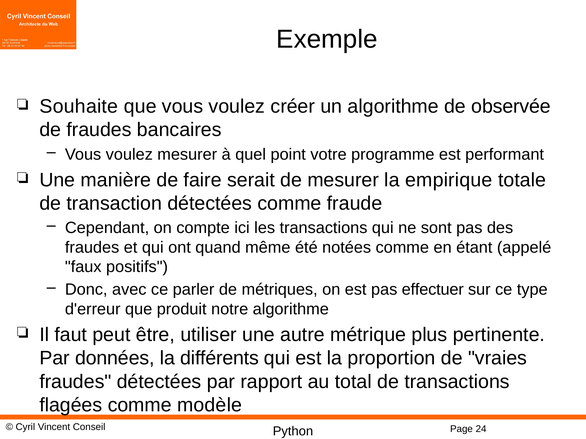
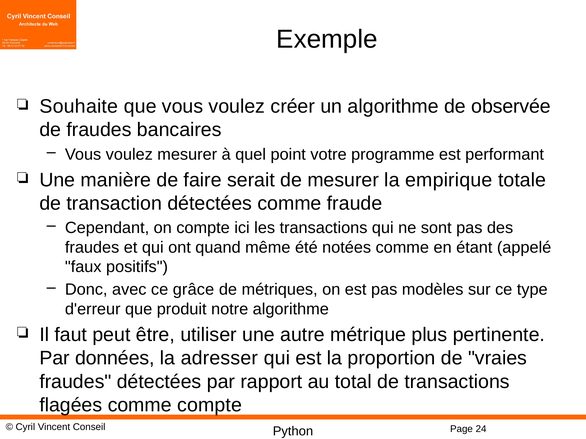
parler: parler -> grâce
effectuer: effectuer -> modèles
différents: différents -> adresser
comme modèle: modèle -> compte
